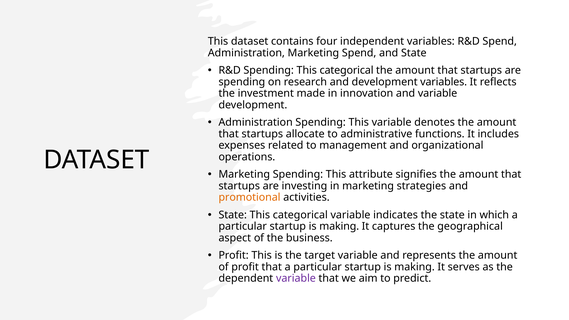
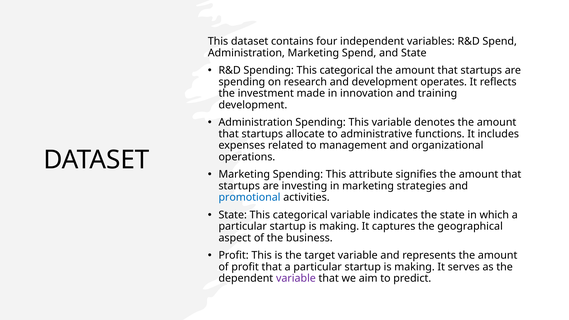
development variables: variables -> operates
and variable: variable -> training
promotional colour: orange -> blue
